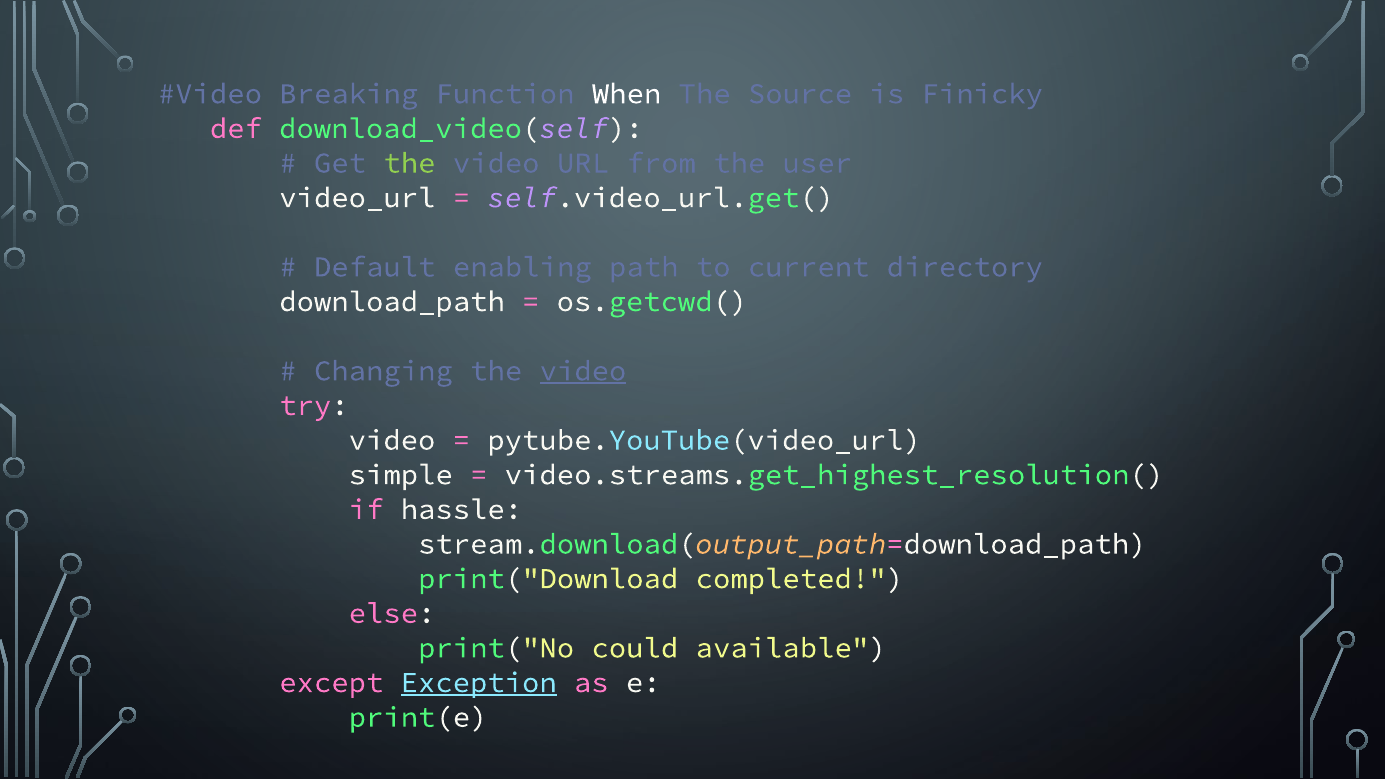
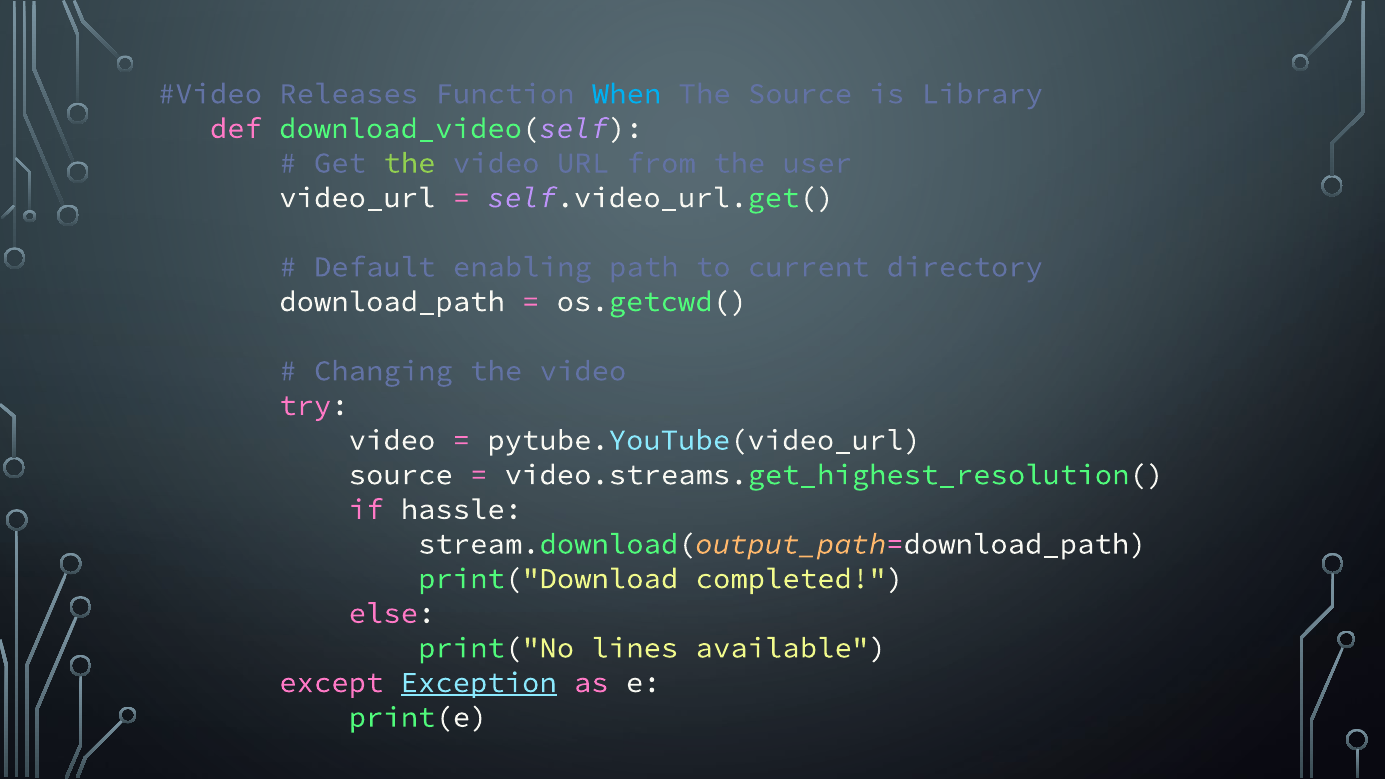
Breaking: Breaking -> Releases
When colour: white -> light blue
Finicky: Finicky -> Library
video at (583, 371) underline: present -> none
simple at (401, 475): simple -> source
could: could -> lines
